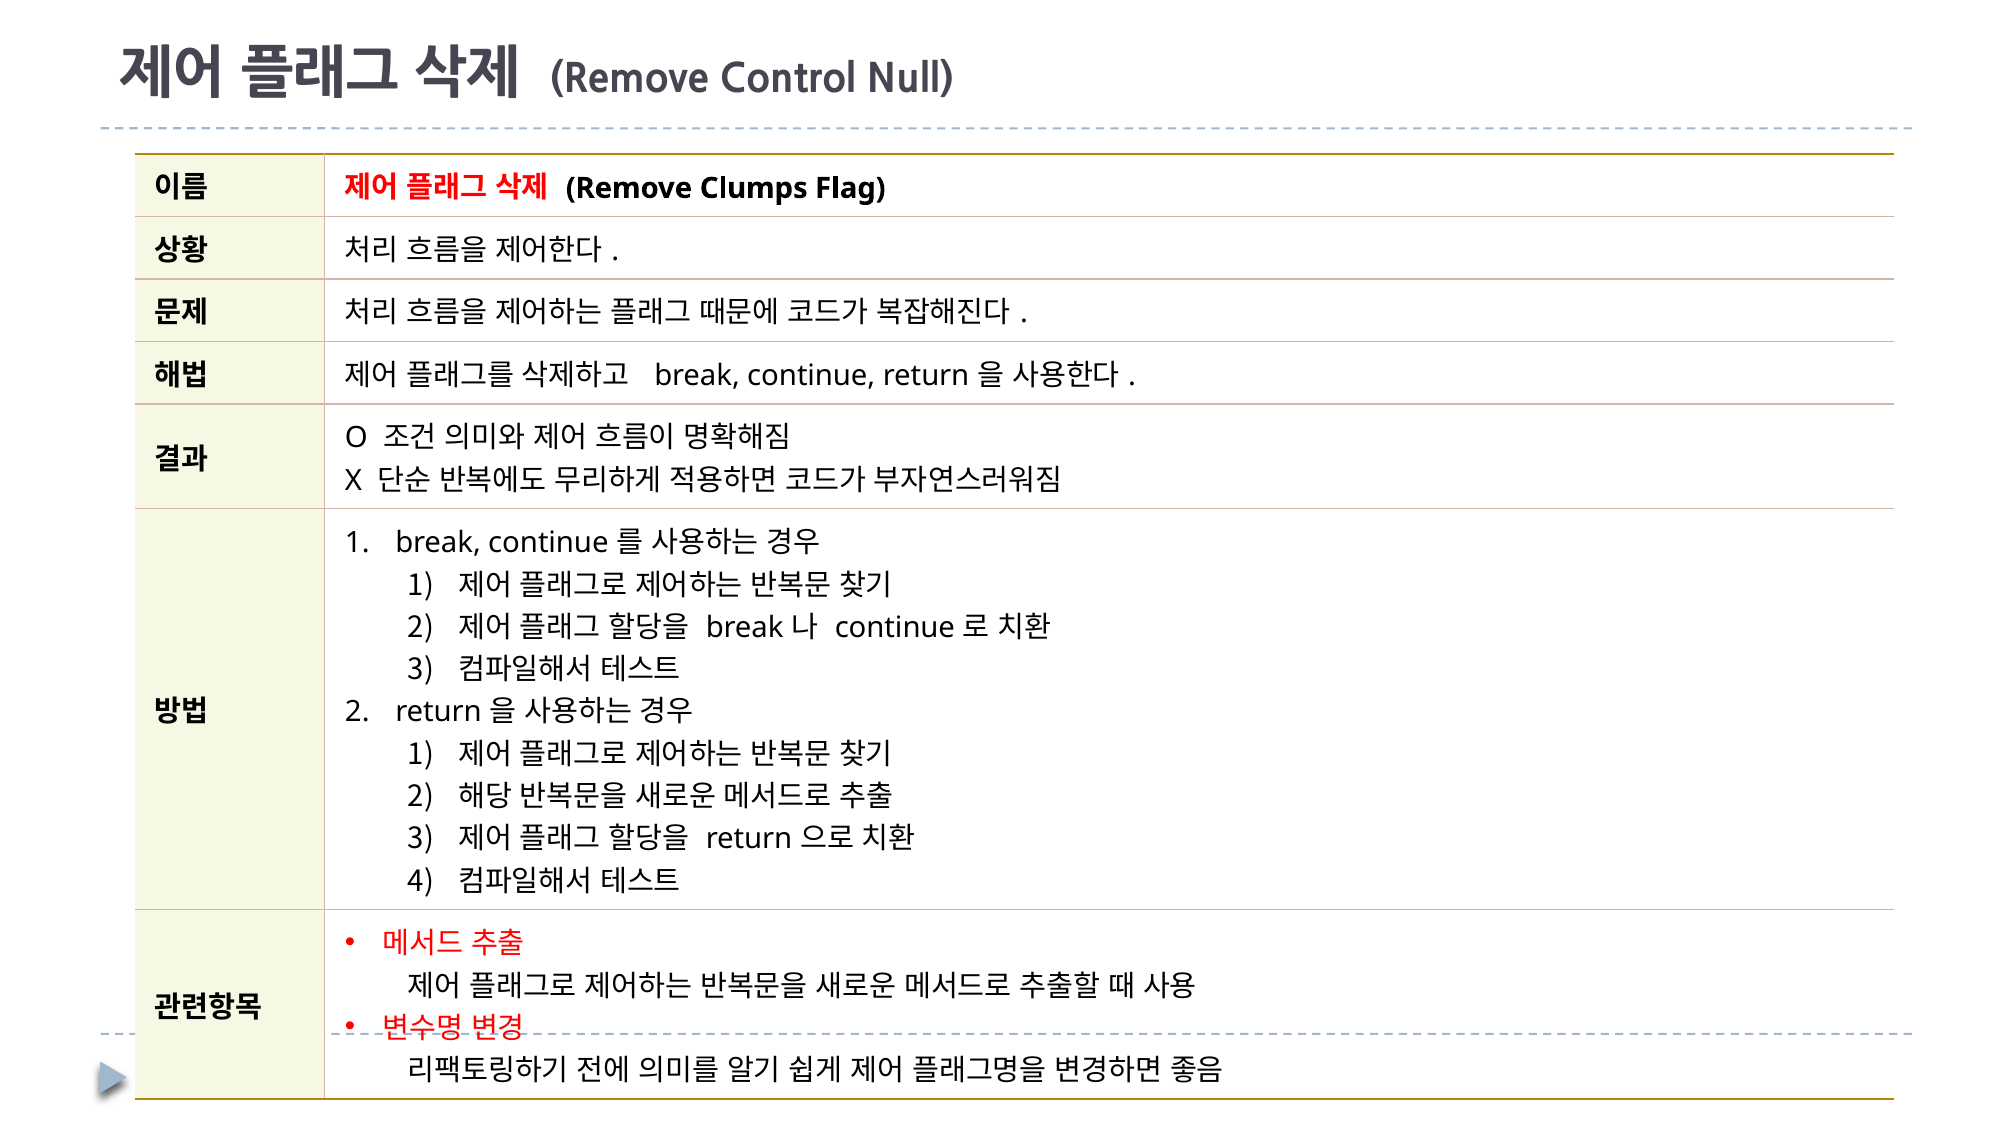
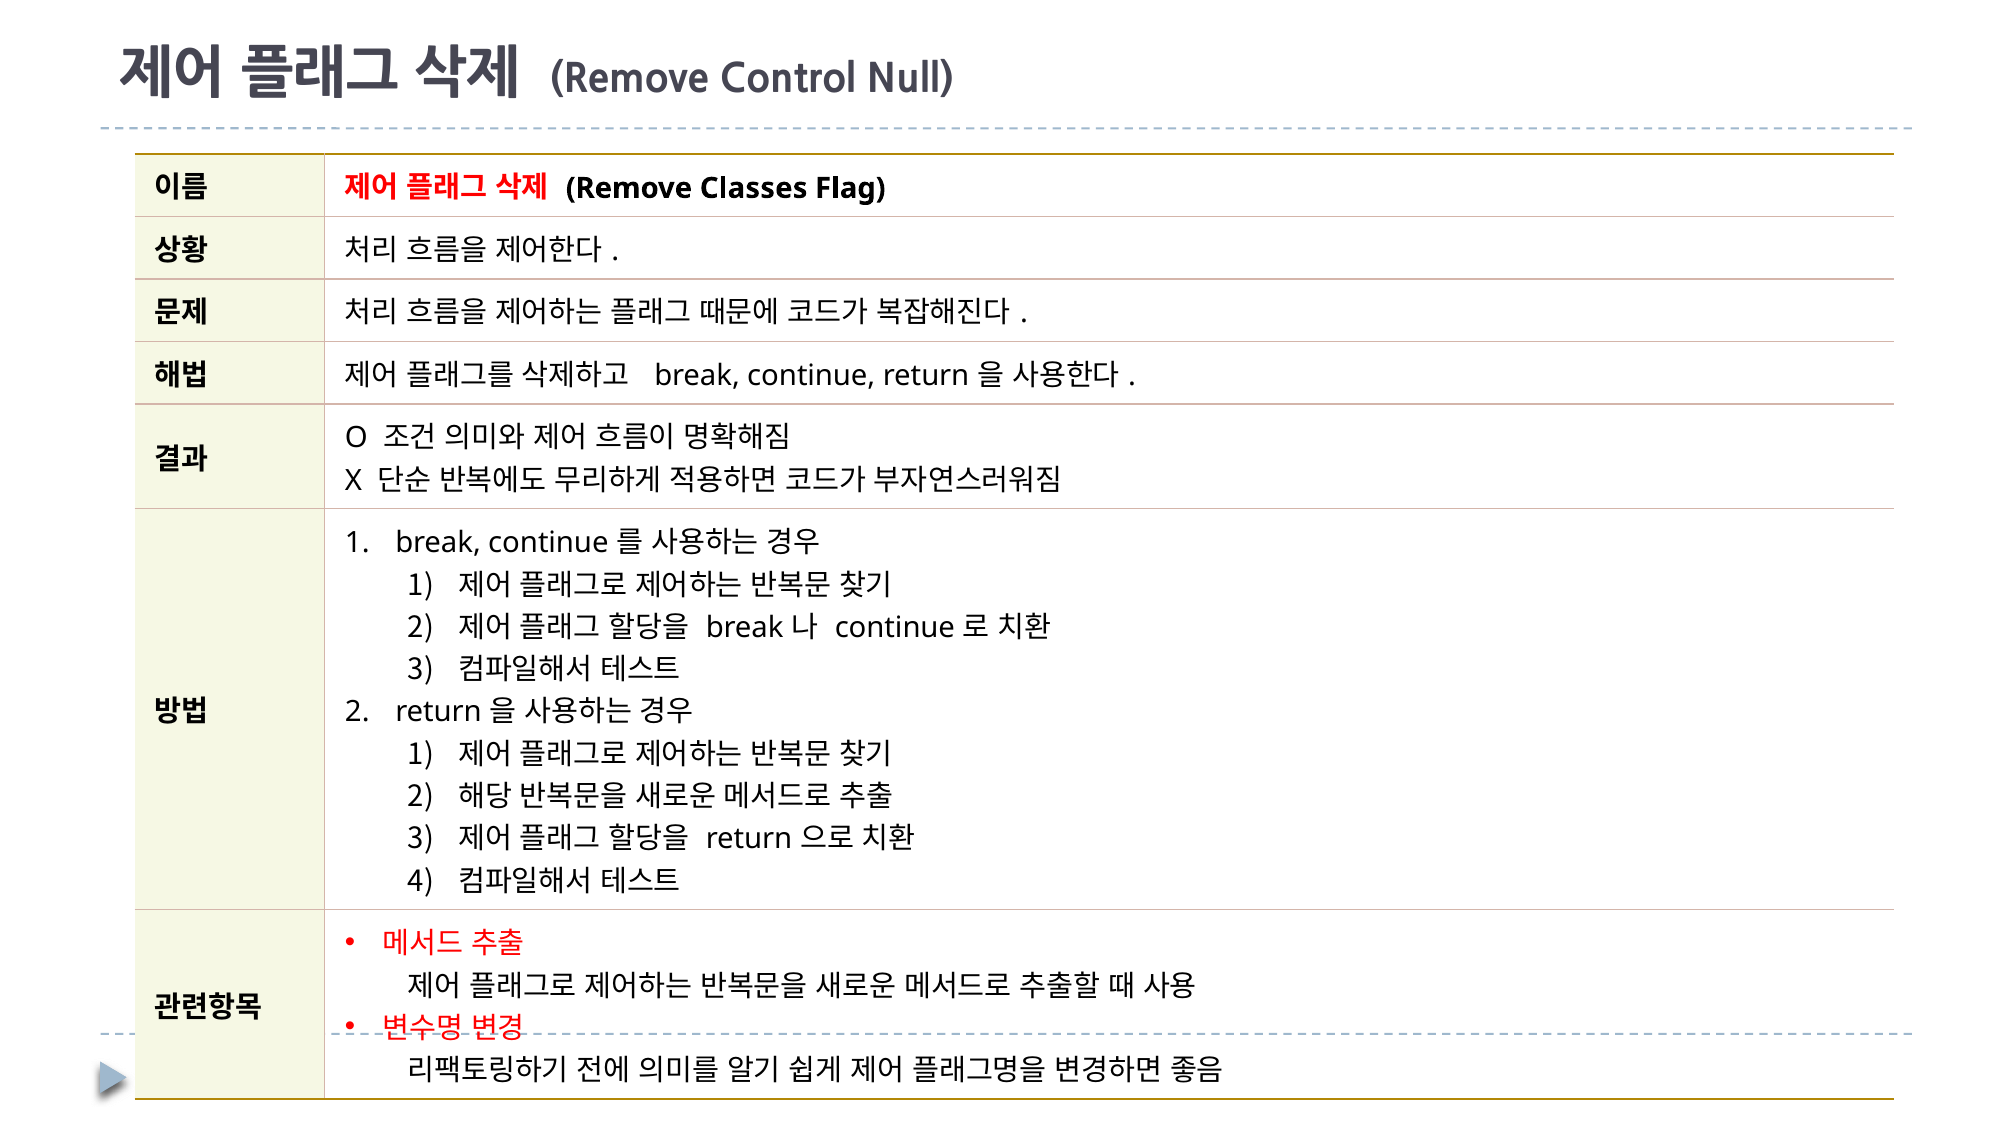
Clumps: Clumps -> Classes
